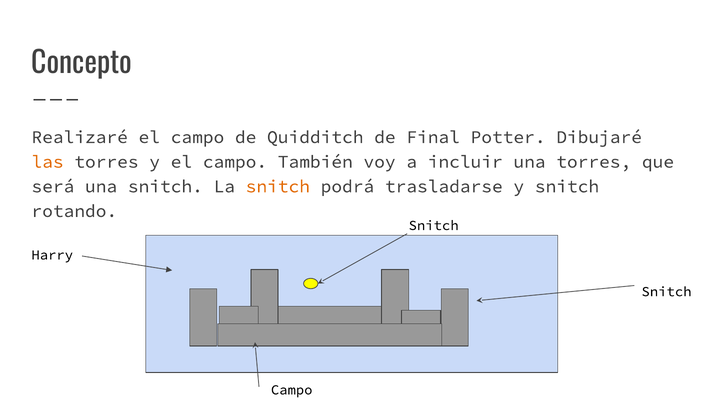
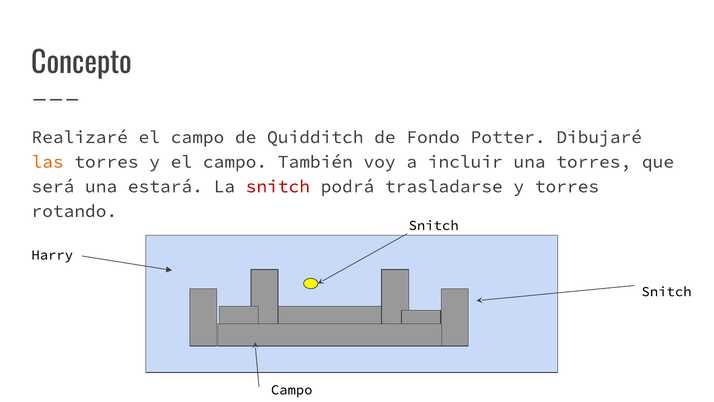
Final: Final -> Fondo
una snitch: snitch -> estará
snitch at (278, 186) colour: orange -> red
y snitch: snitch -> torres
